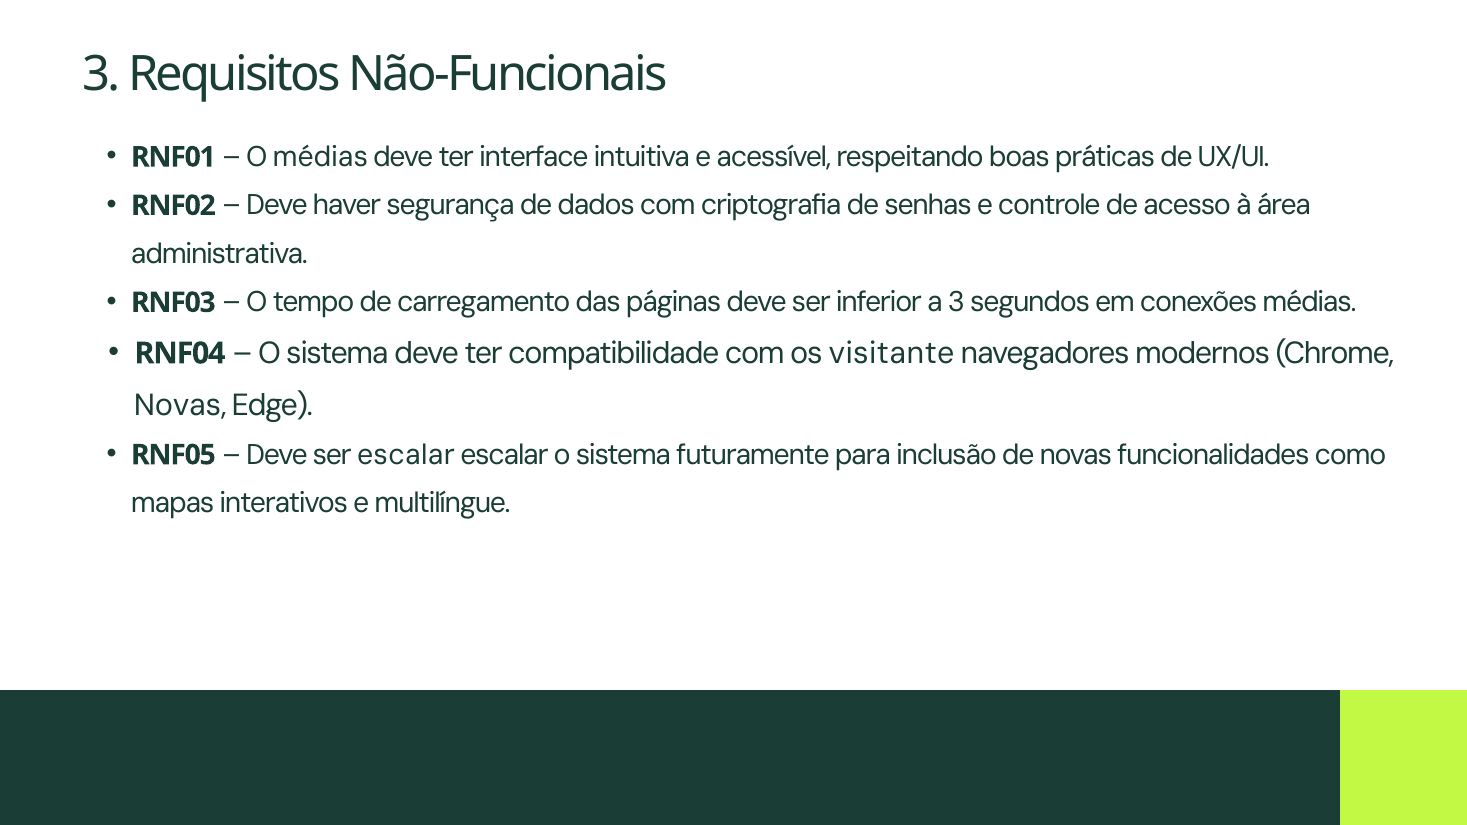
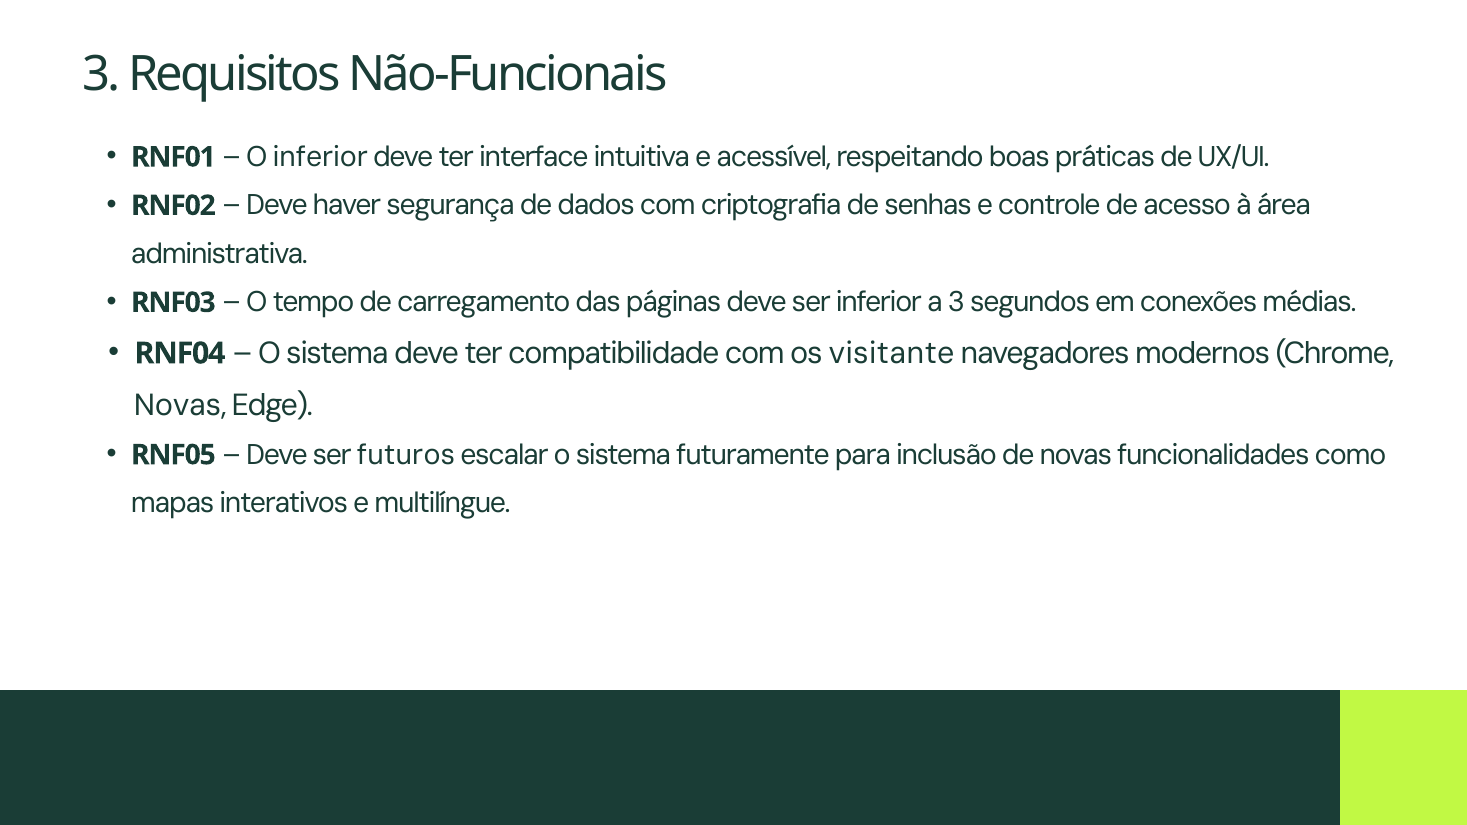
O médias: médias -> inferior
ser escalar: escalar -> futuros
